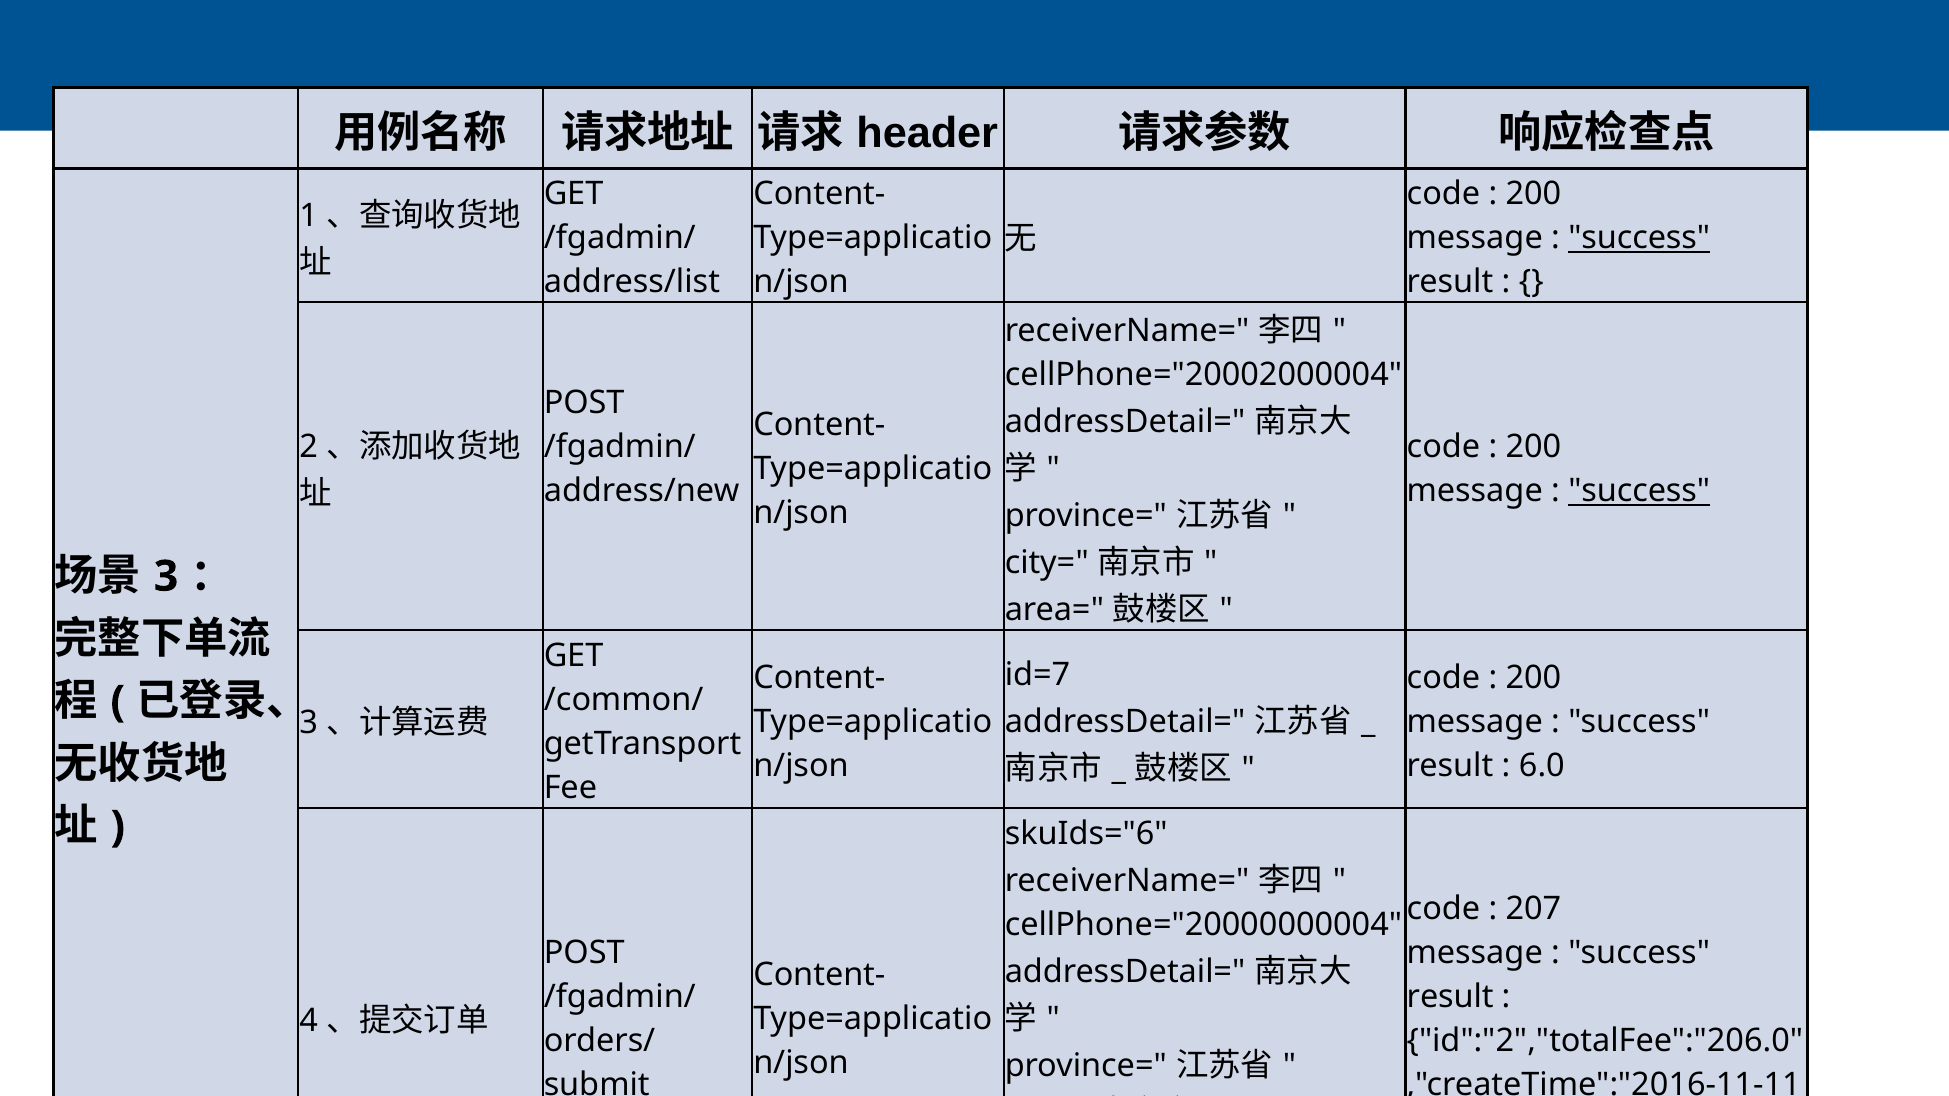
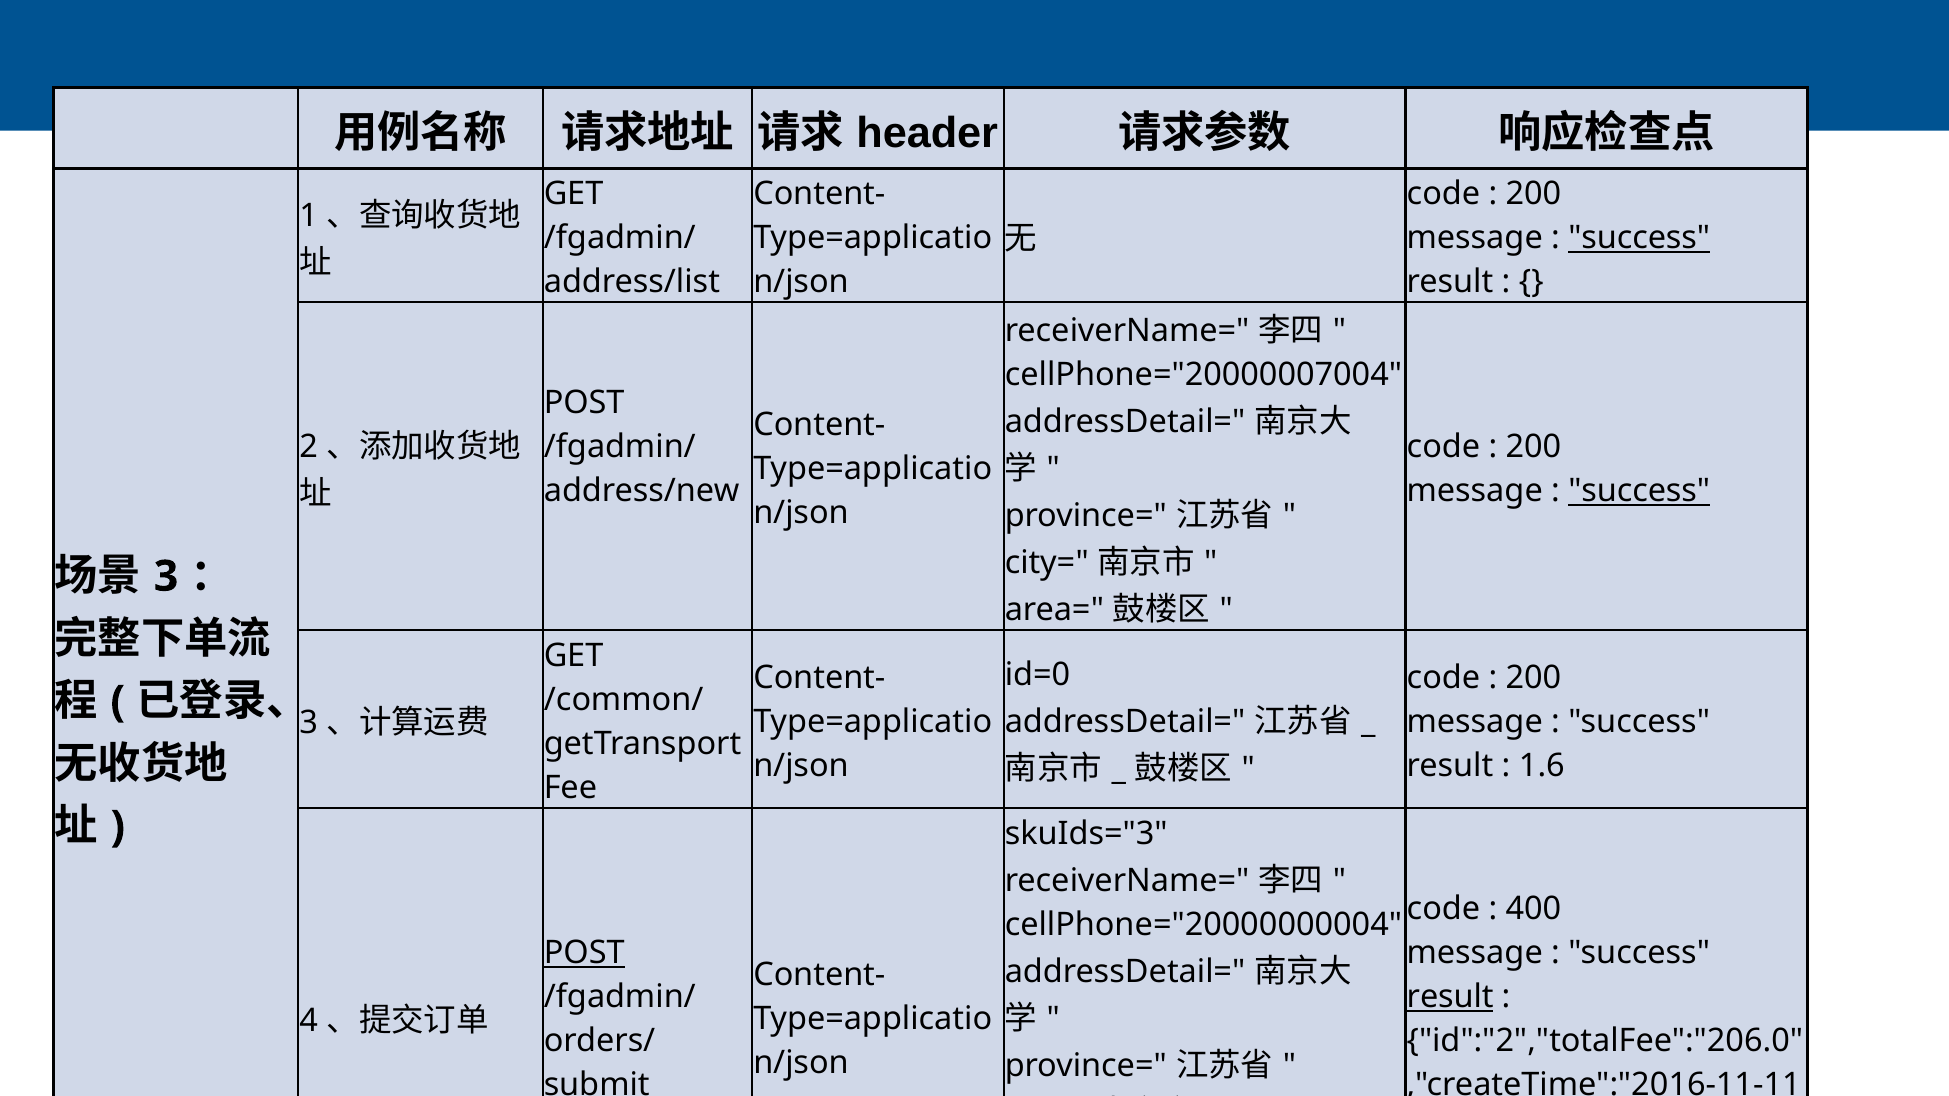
cellPhone="20002000004: cellPhone="20002000004 -> cellPhone="20000007004
id=7: id=7 -> id=0
6.0: 6.0 -> 1.6
skuIds="6: skuIds="6 -> skuIds="3
207: 207 -> 400
POST at (584, 953) underline: none -> present
result at (1450, 997) underline: none -> present
